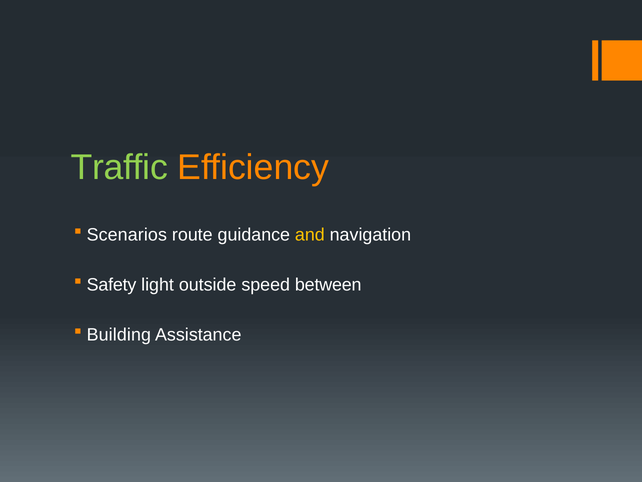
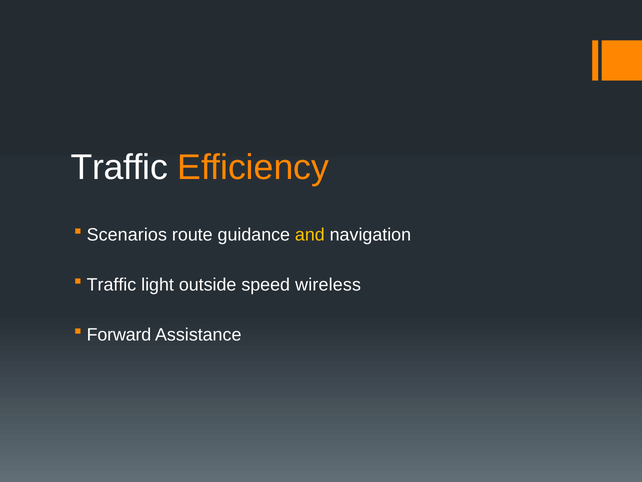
Traffic at (119, 167) colour: light green -> white
Safety at (112, 285): Safety -> Traffic
between: between -> wireless
Building: Building -> Forward
